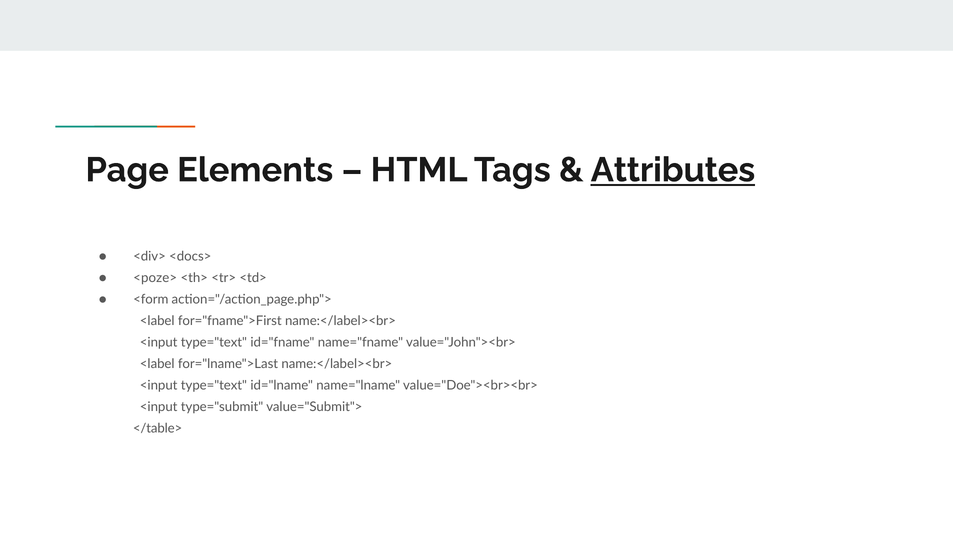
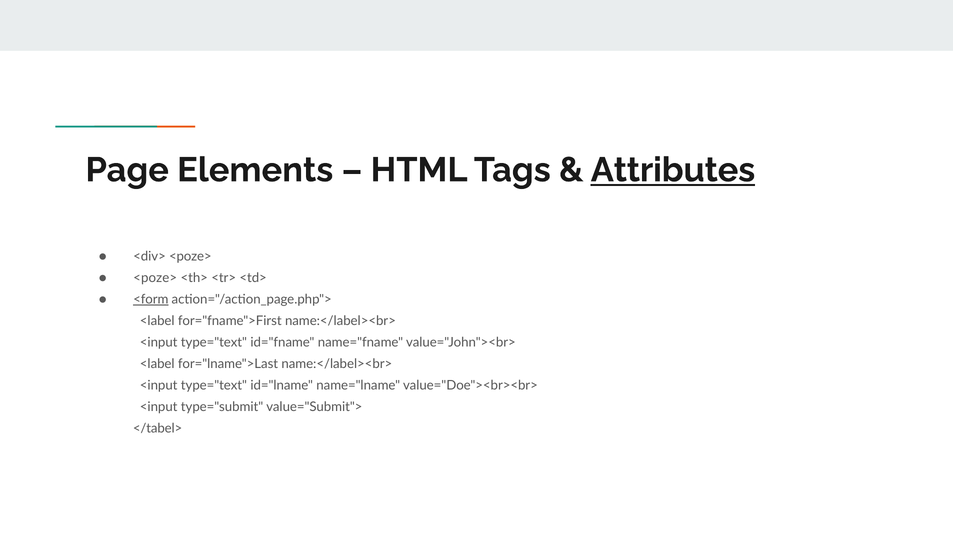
<div> <docs>: <docs> -> <poze>
<form underline: none -> present
</table>: </table> -> </tabel>
